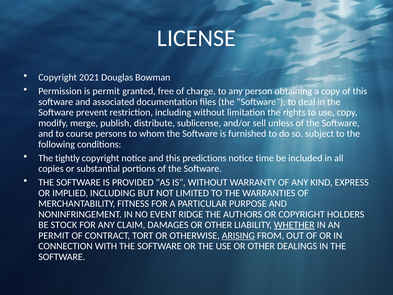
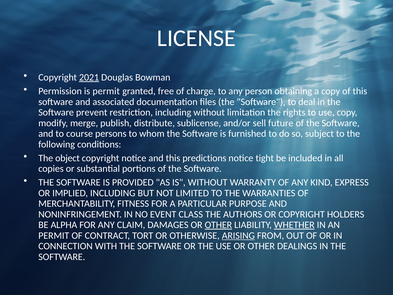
2021 underline: none -> present
unless: unless -> future
tightly: tightly -> object
time: time -> tight
RIDGE: RIDGE -> CLASS
STOCK: STOCK -> ALPHA
OTHER at (218, 225) underline: none -> present
